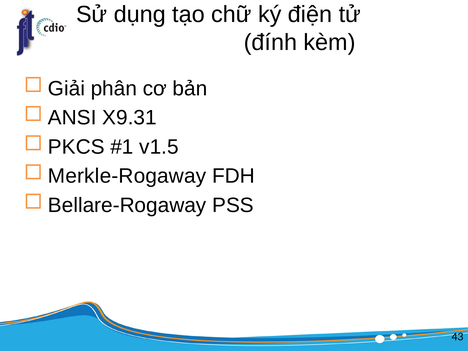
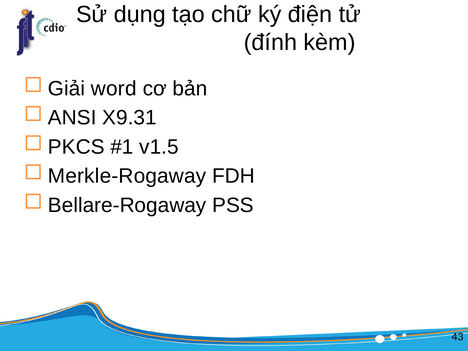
phân: phân -> word
